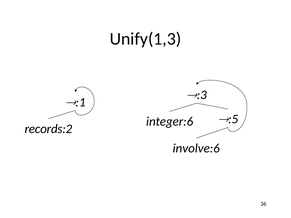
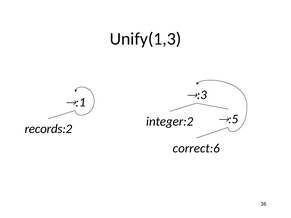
integer:6: integer:6 -> integer:2
involve:6: involve:6 -> correct:6
